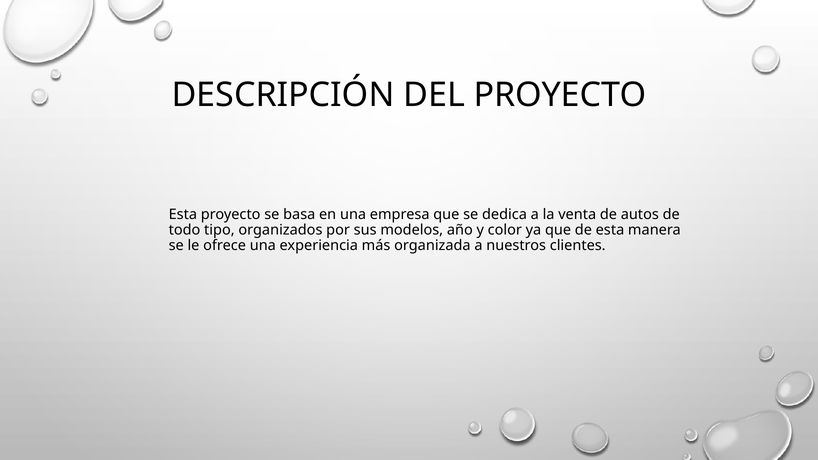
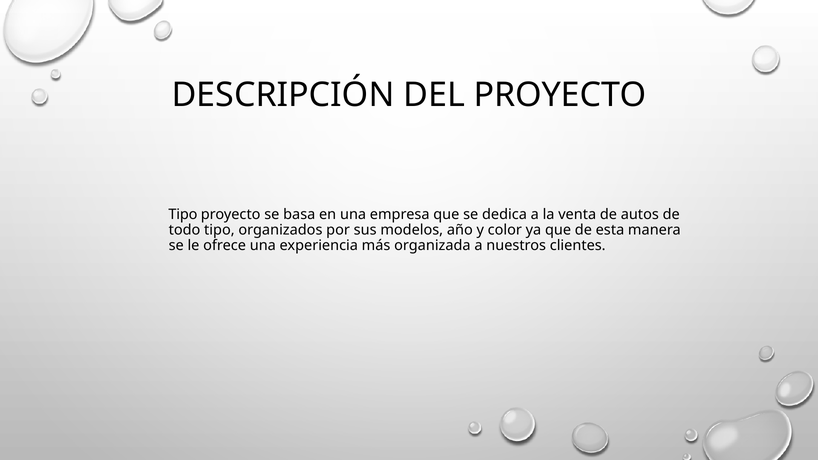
Esta at (183, 214): Esta -> Tipo
